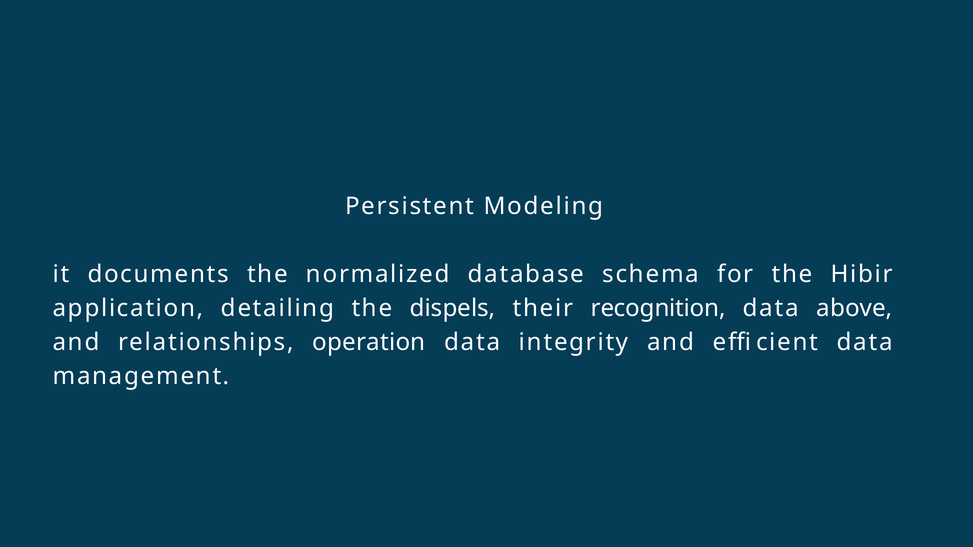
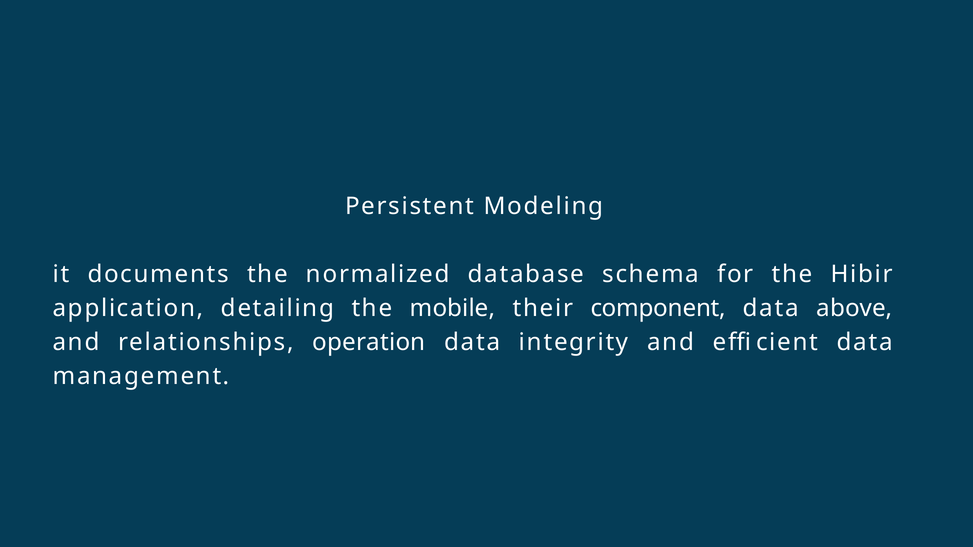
dispels: dispels -> mobile
recognition: recognition -> component
